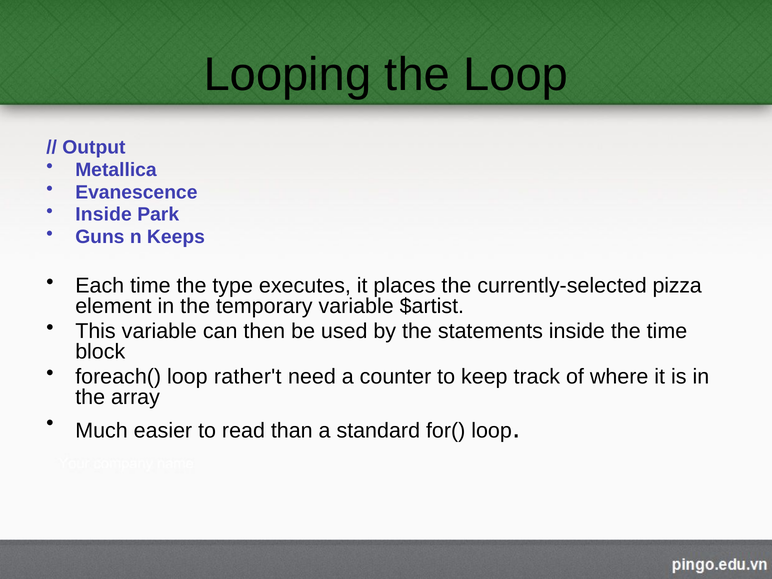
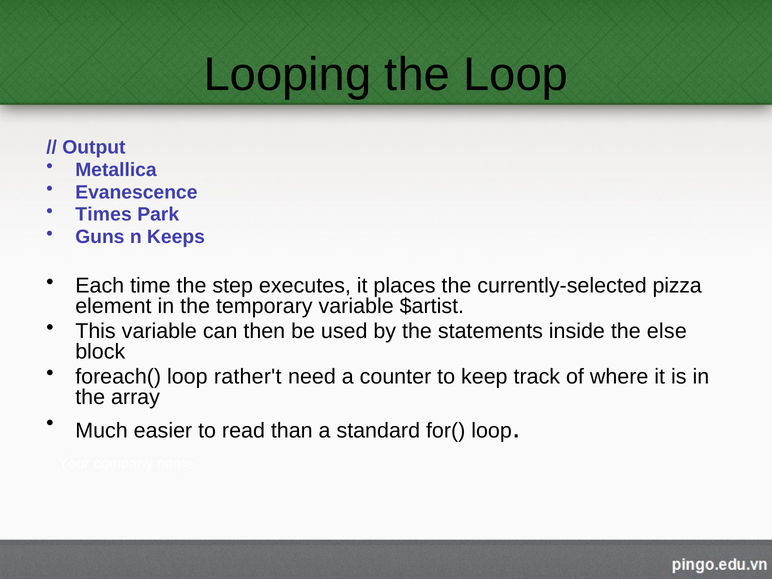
Inside at (104, 215): Inside -> Times
type: type -> step
the time: time -> else
